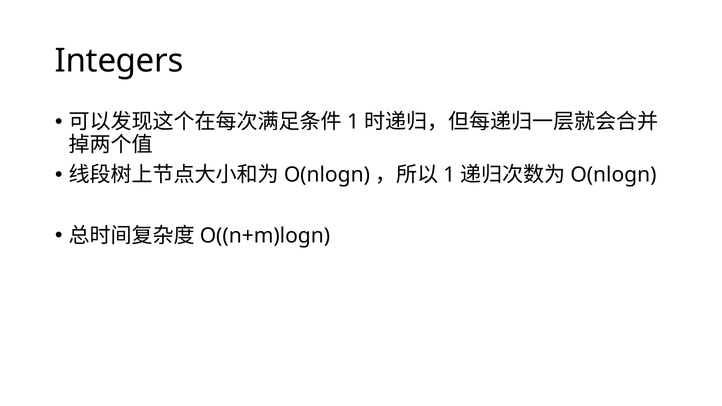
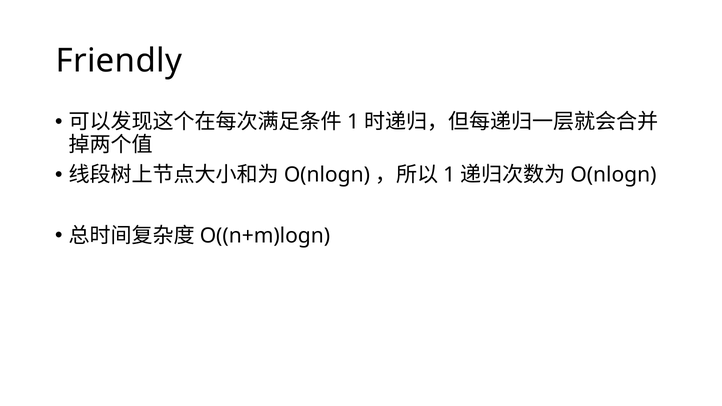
Integers: Integers -> Friendly
